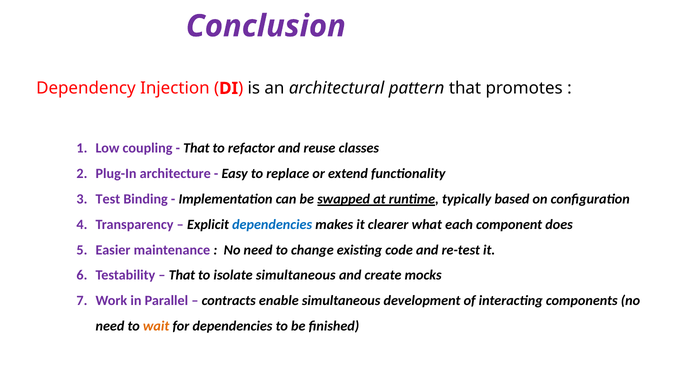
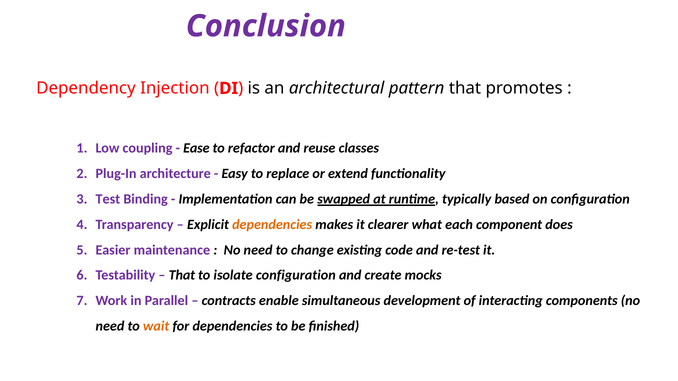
That at (196, 148): That -> Ease
dependencies at (272, 225) colour: blue -> orange
isolate simultaneous: simultaneous -> configuration
